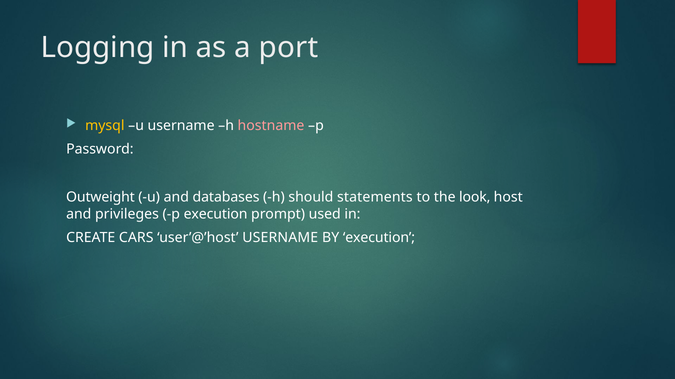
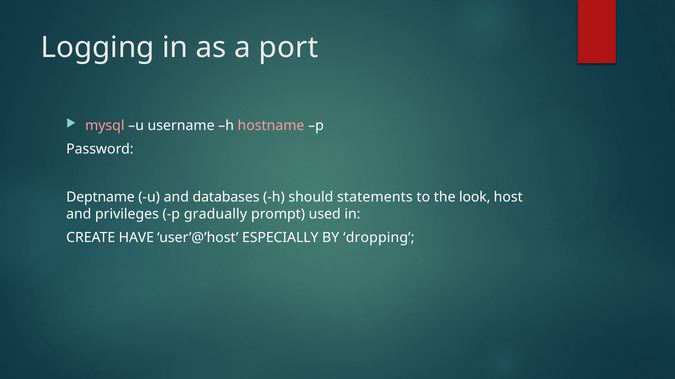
mysql colour: yellow -> pink
Outweight: Outweight -> Deptname
p execution: execution -> gradually
CARS: CARS -> HAVE
user’@’host USERNAME: USERNAME -> ESPECIALLY
BY execution: execution -> dropping
